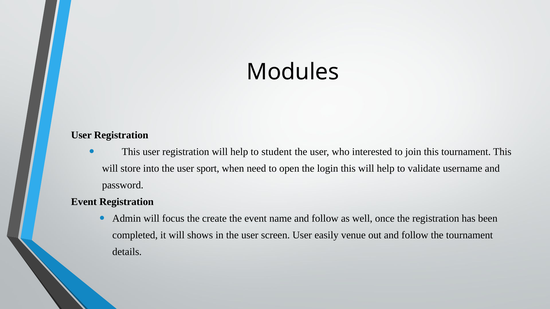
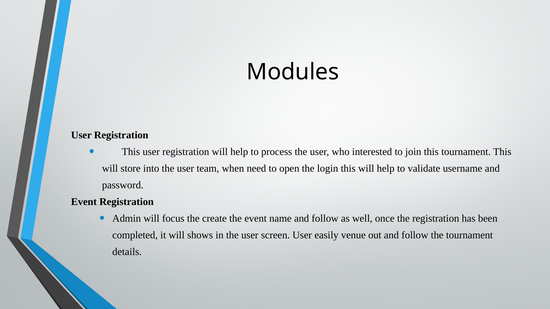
student: student -> process
sport: sport -> team
